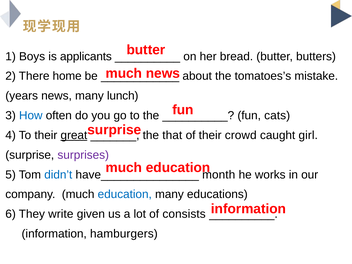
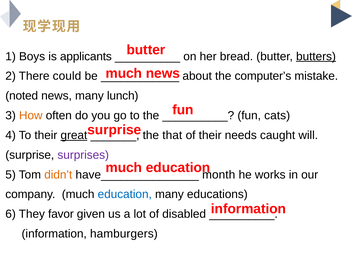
butters underline: none -> present
home: home -> could
tomatoes’s: tomatoes’s -> computer’s
years: years -> noted
How colour: blue -> orange
crowd: crowd -> needs
girl: girl -> will
didn’t colour: blue -> orange
write: write -> favor
consists: consists -> disabled
